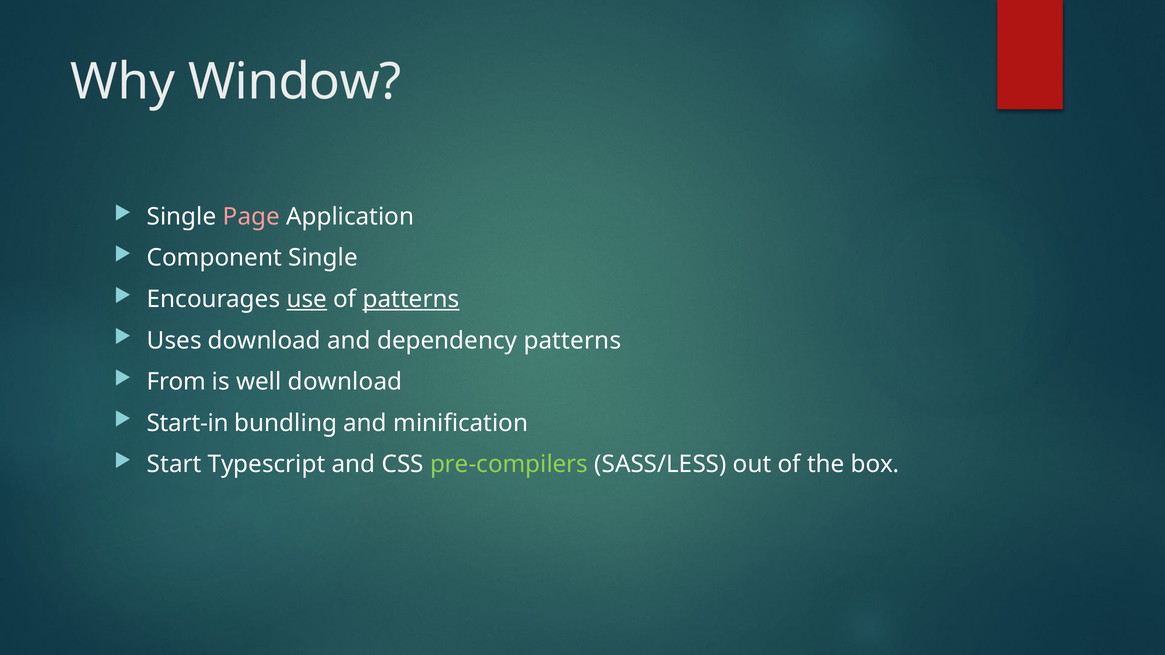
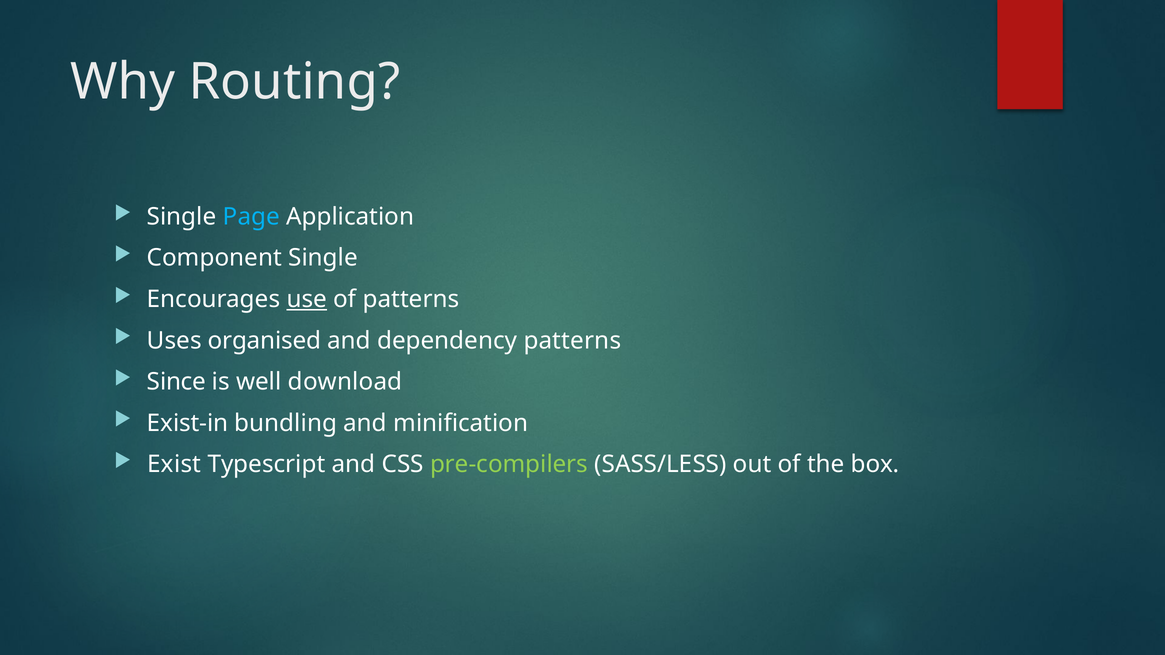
Window: Window -> Routing
Page colour: pink -> light blue
patterns at (411, 299) underline: present -> none
Uses download: download -> organised
From: From -> Since
Start-in: Start-in -> Exist-in
Start: Start -> Exist
